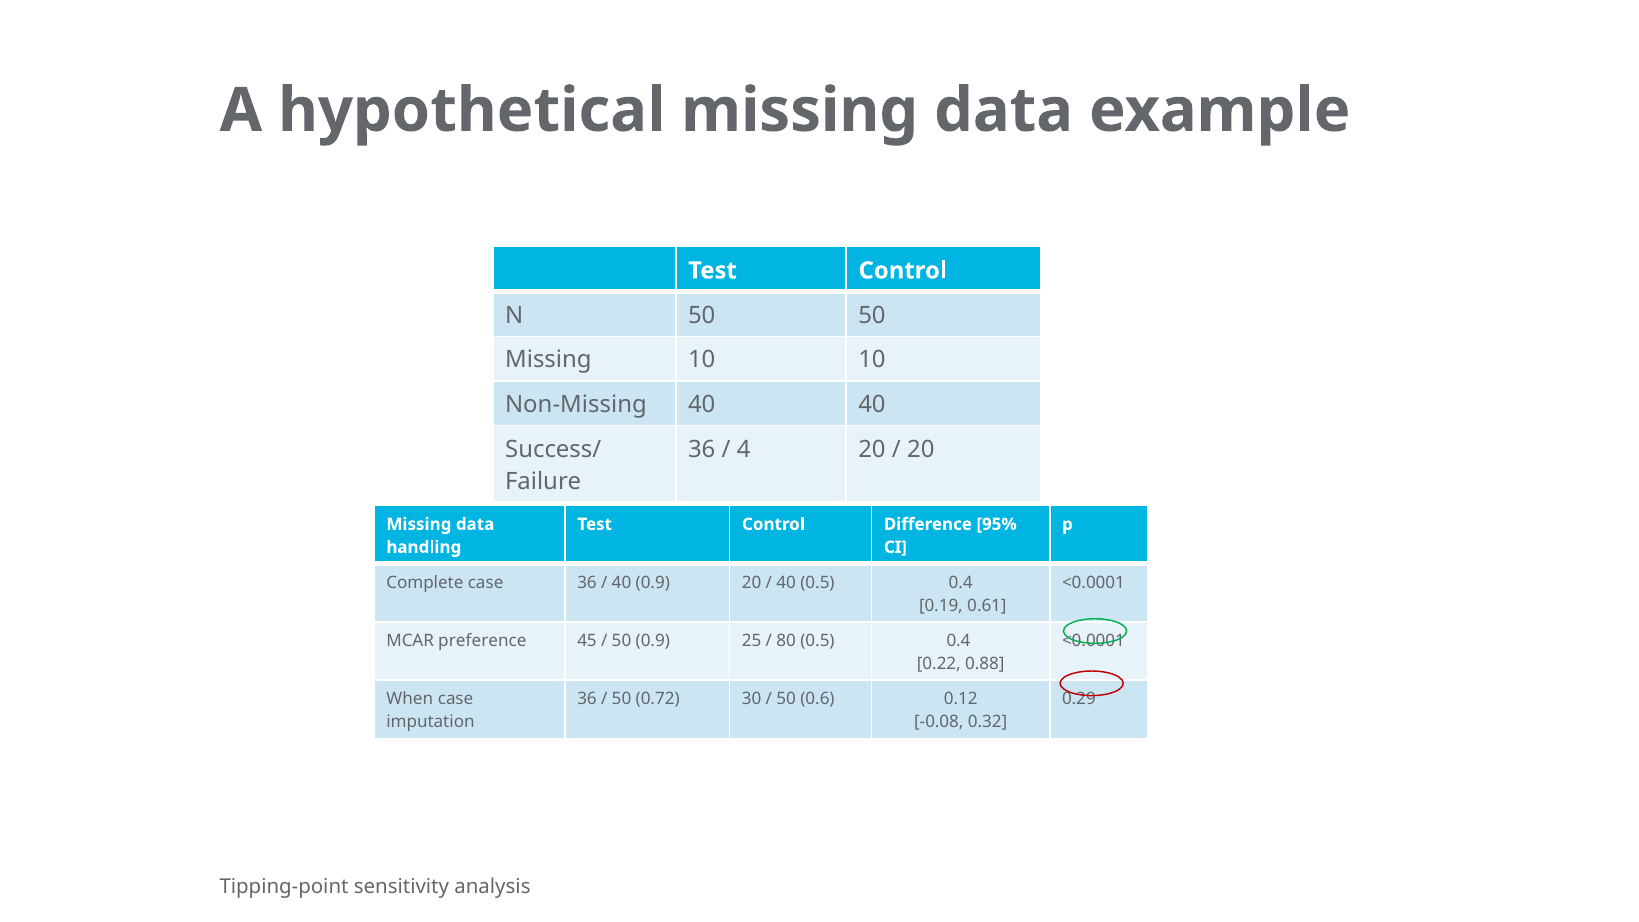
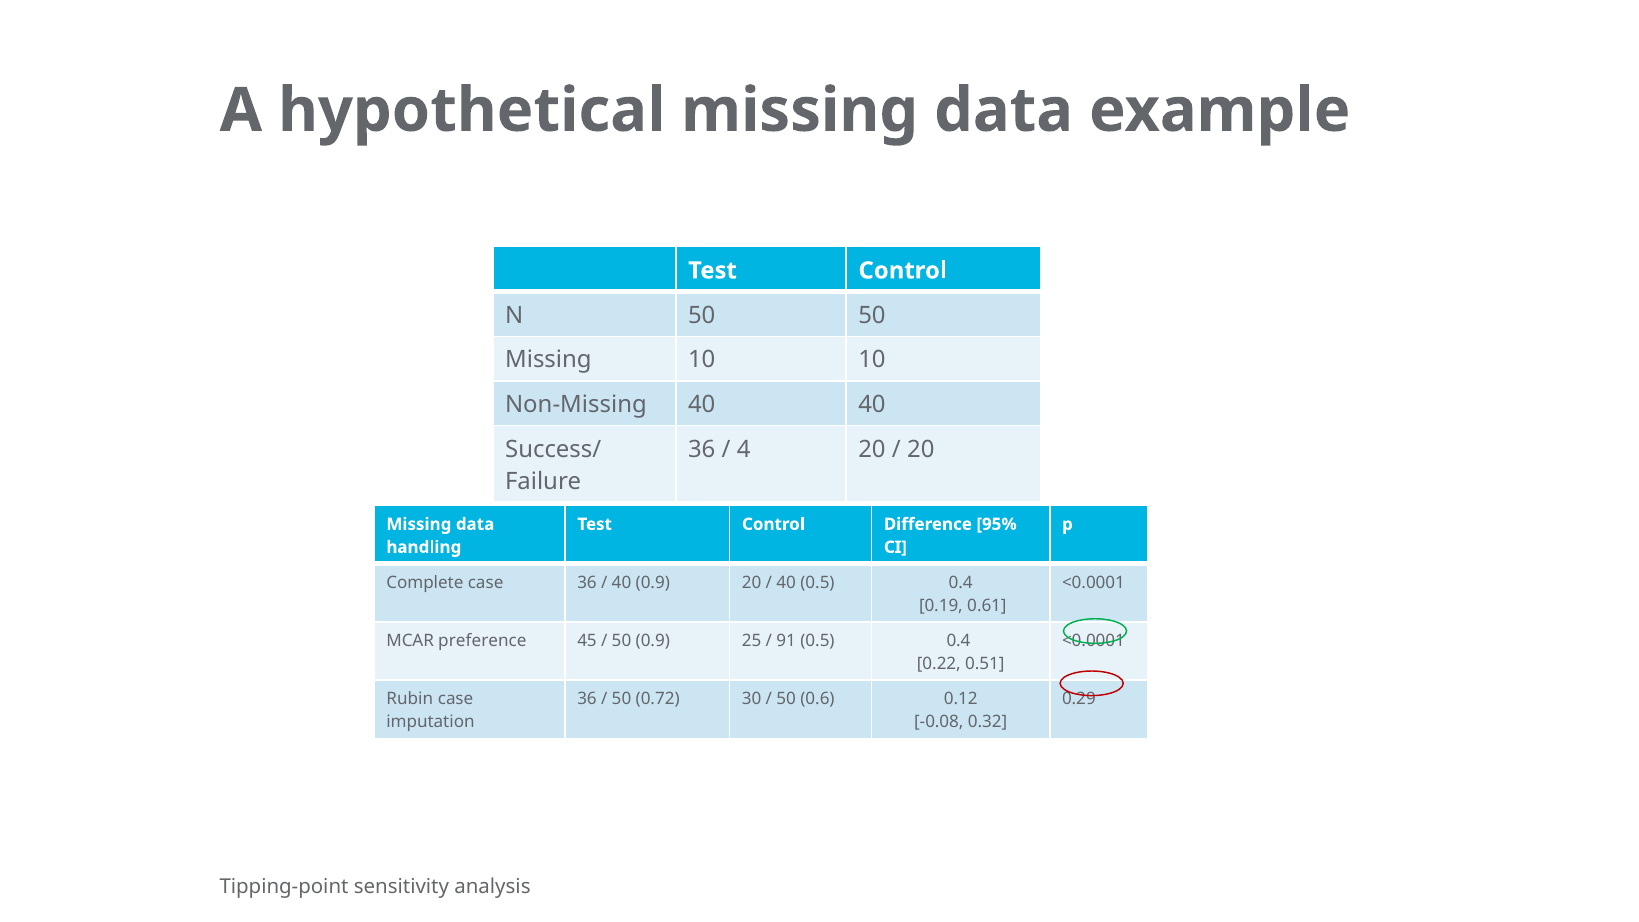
80: 80 -> 91
0.88: 0.88 -> 0.51
When: When -> Rubin
